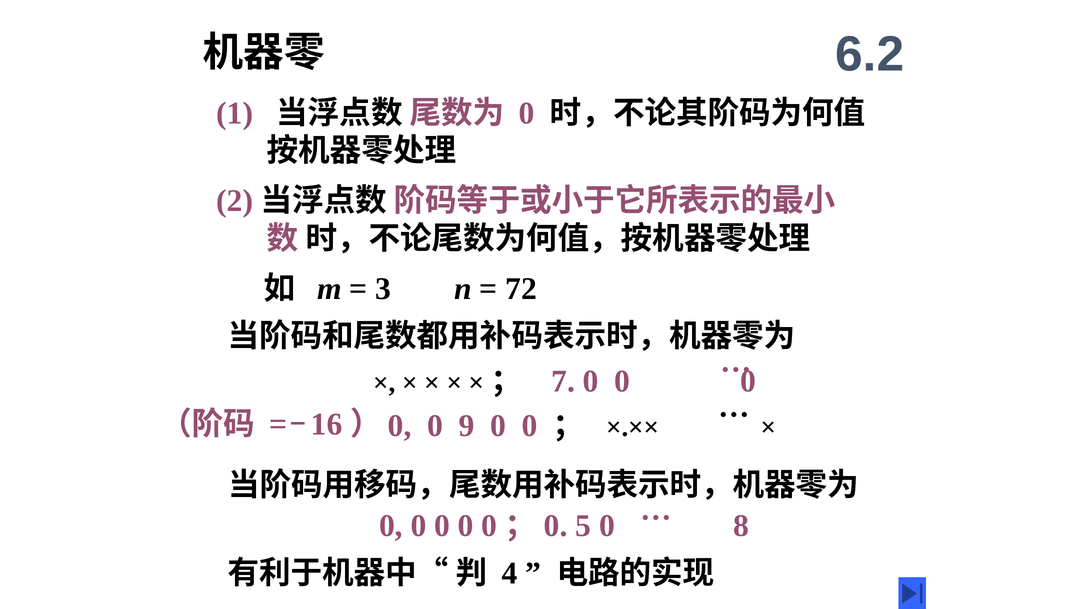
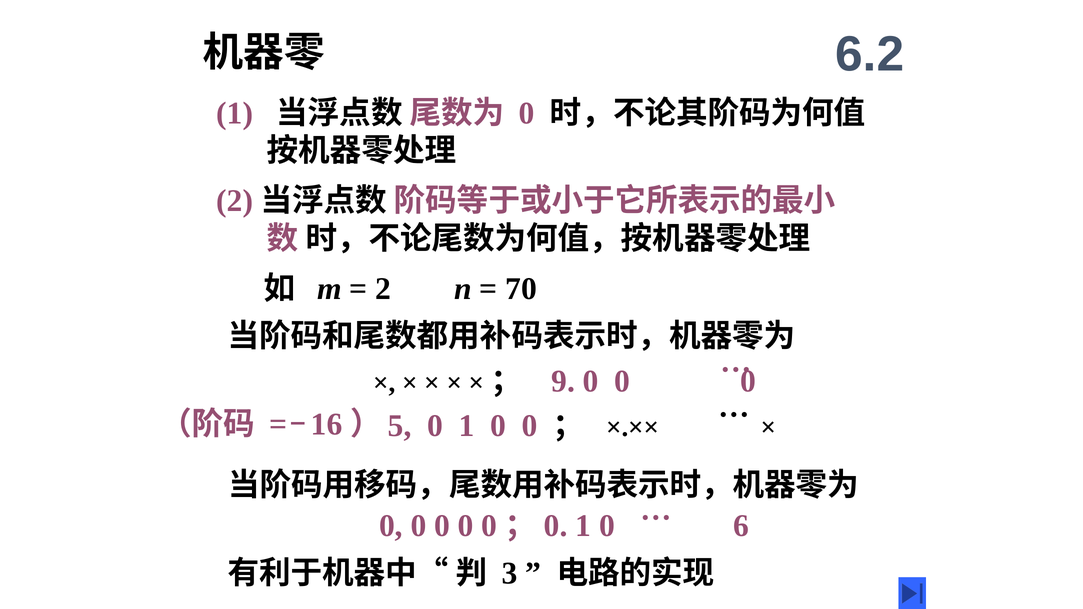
3 at (383, 289): 3 -> 2
72: 72 -> 70
7: 7 -> 9
0 at (400, 426): 0 -> 5
9 at (467, 426): 9 -> 1
5 at (583, 526): 5 -> 1
8: 8 -> 6
4: 4 -> 3
